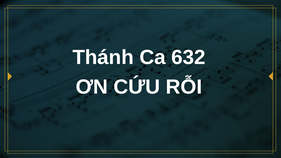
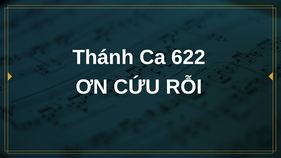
632: 632 -> 622
